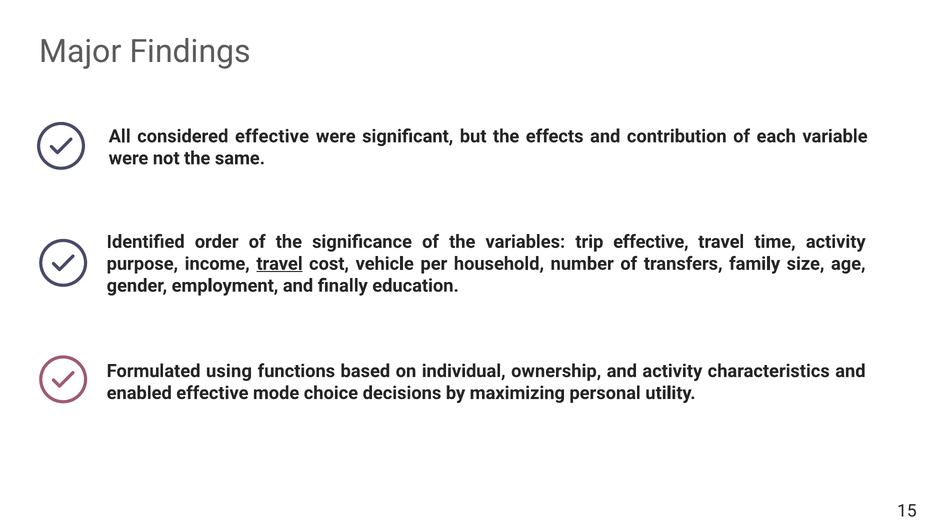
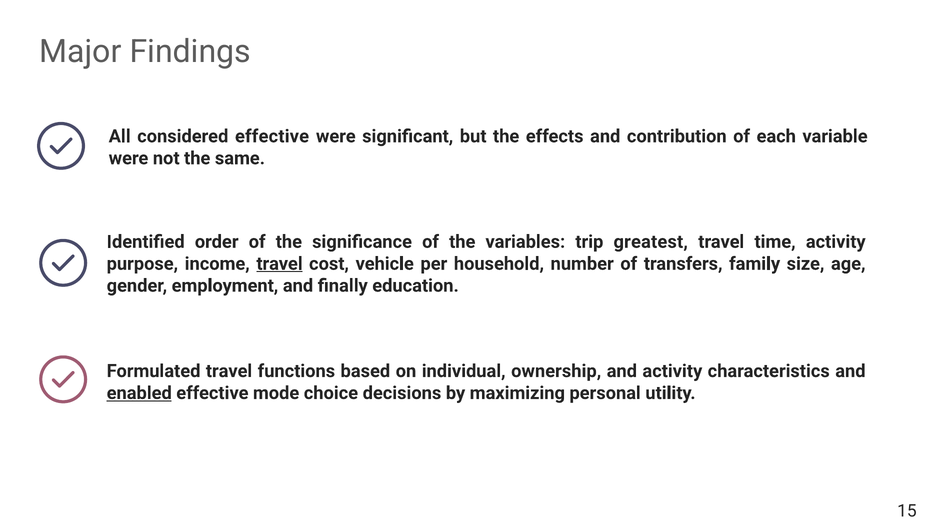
trip effective: effective -> greatest
Formulated using: using -> travel
enabled underline: none -> present
